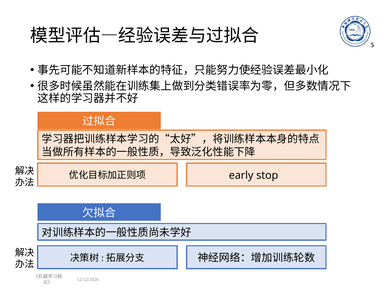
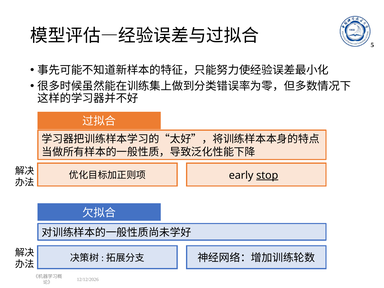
stop underline: none -> present
